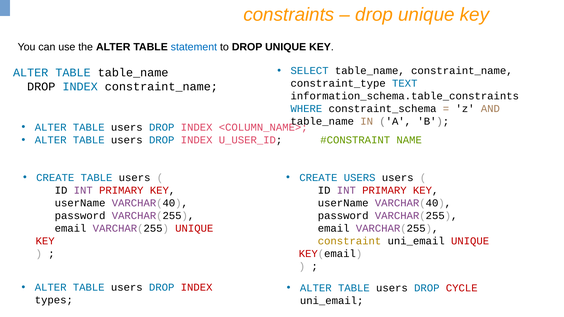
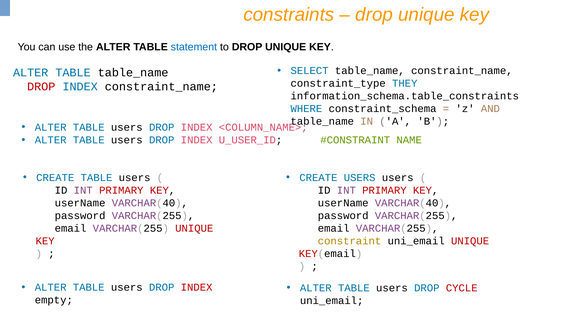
TEXT: TEXT -> THEY
DROP at (41, 87) colour: black -> red
types: types -> empty
